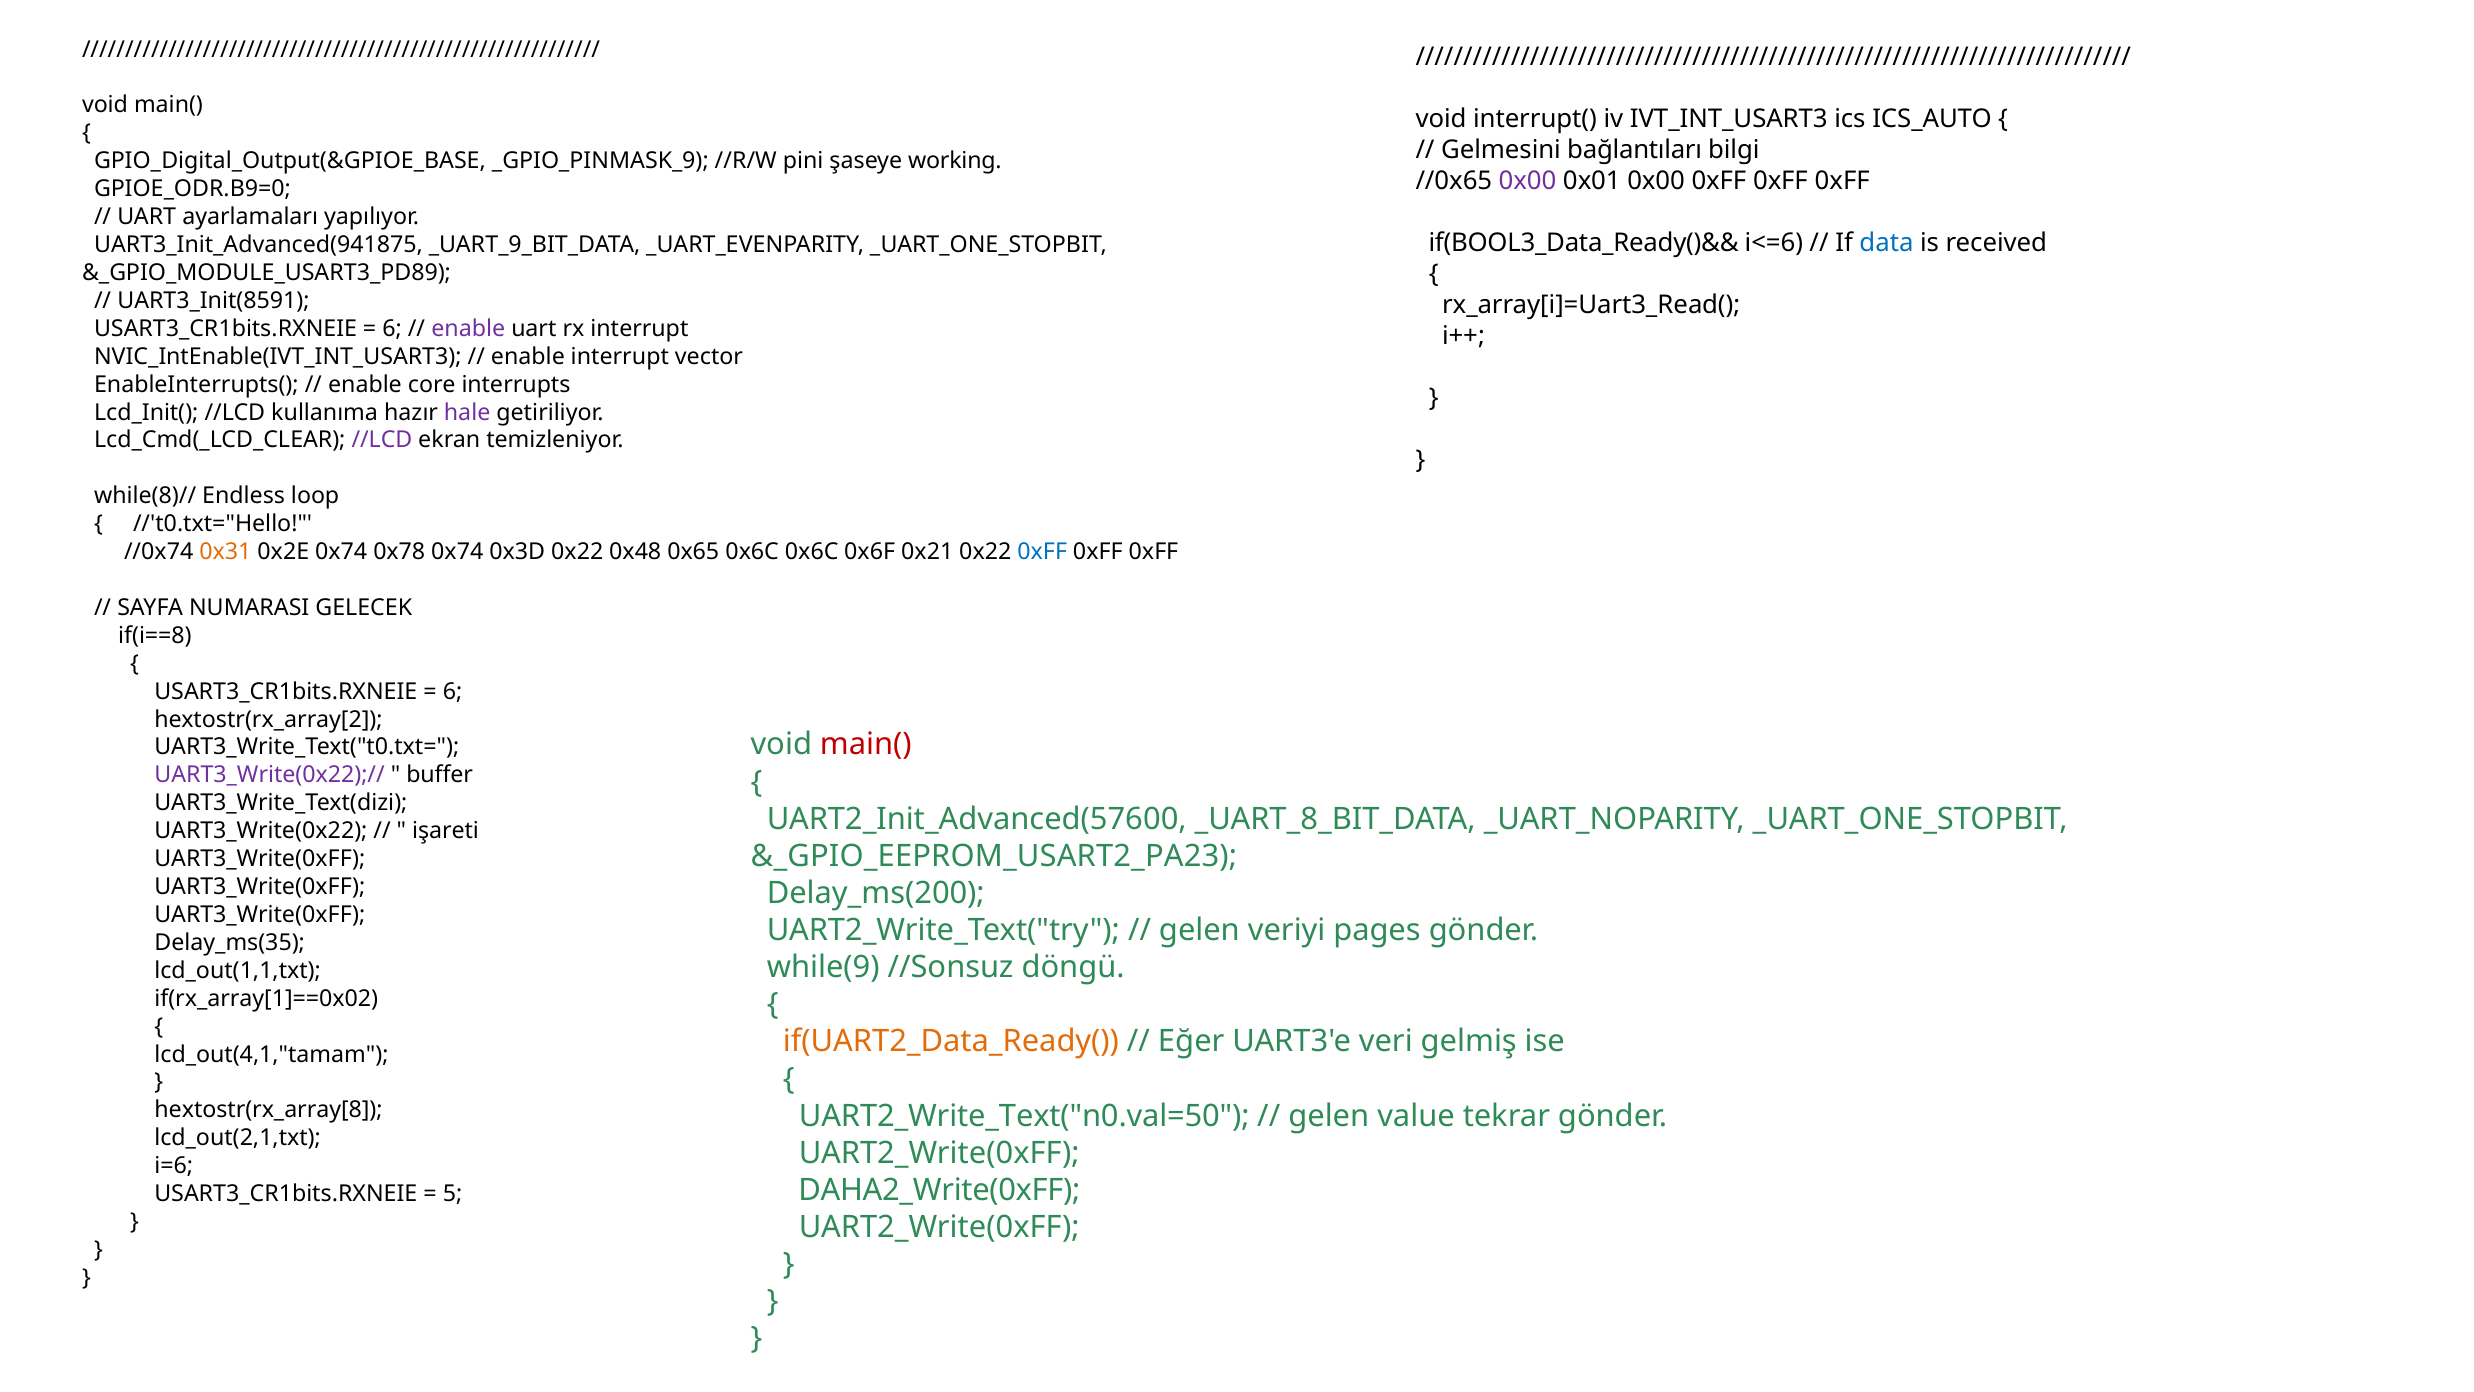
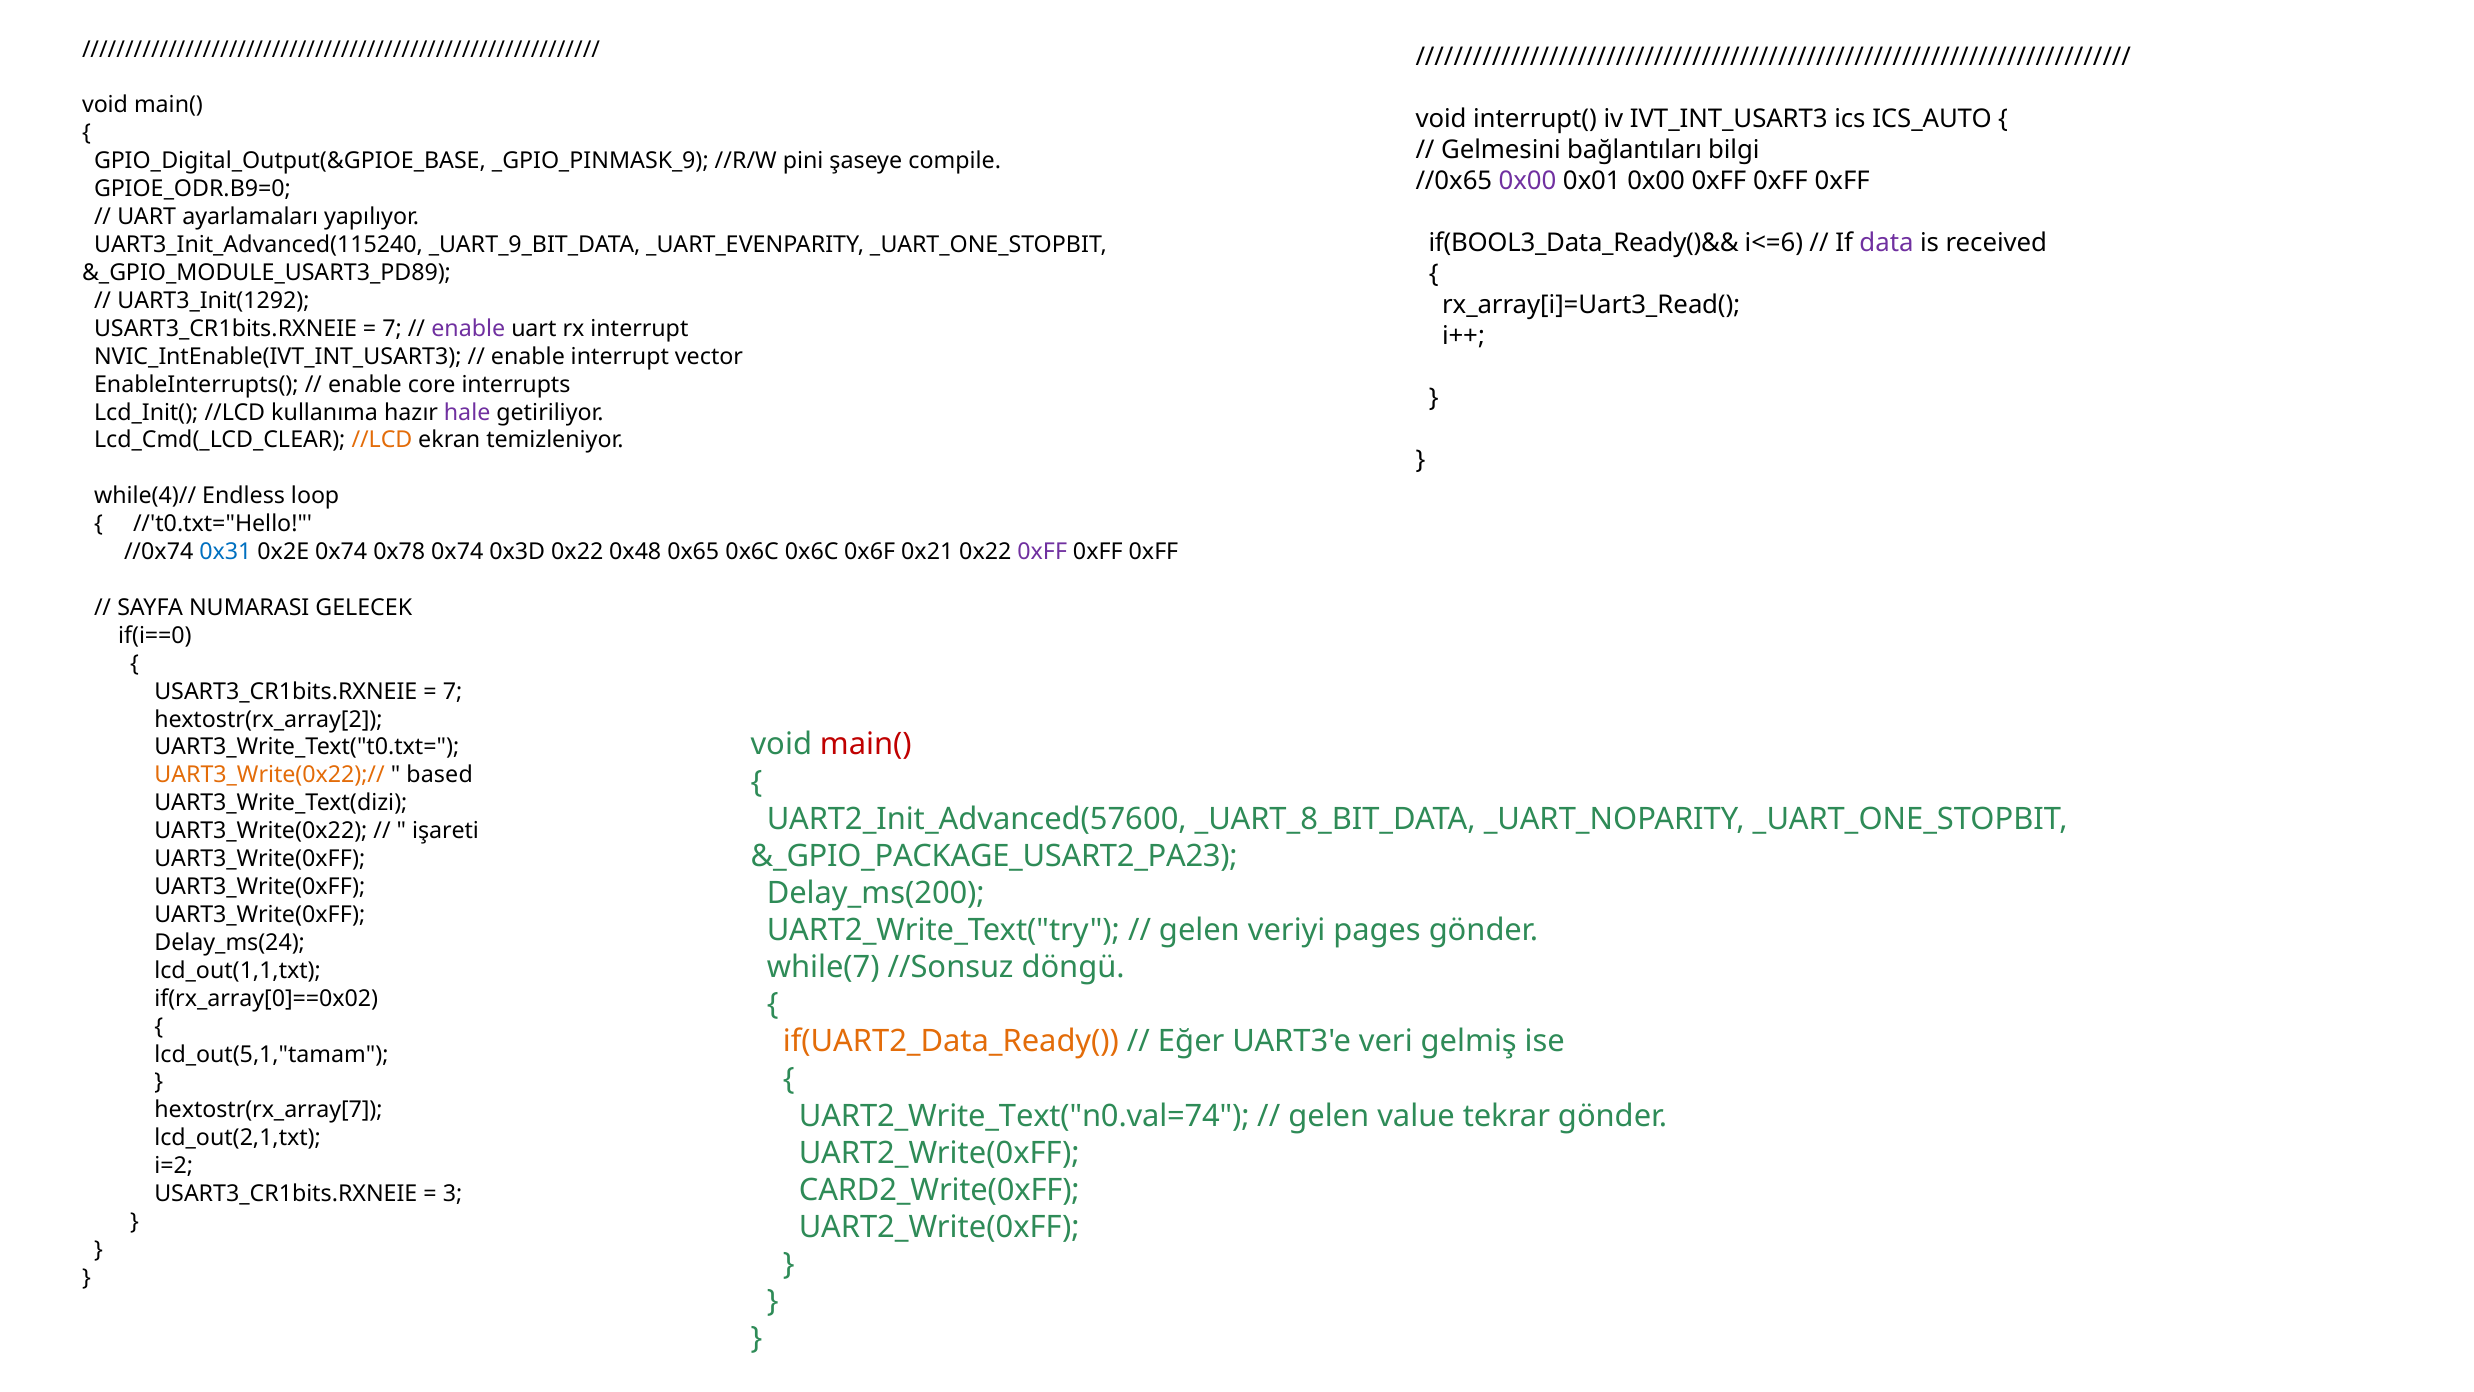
working: working -> compile
data colour: blue -> purple
UART3_Init_Advanced(941875: UART3_Init_Advanced(941875 -> UART3_Init_Advanced(115240
UART3_Init(8591: UART3_Init(8591 -> UART3_Init(1292
6 at (392, 329): 6 -> 7
//LCD at (382, 440) colour: purple -> orange
while(8)//: while(8)// -> while(4)//
0x31 colour: orange -> blue
0xFF at (1042, 552) colour: blue -> purple
if(i==8: if(i==8 -> if(i==0
6 at (453, 691): 6 -> 7
UART3_Write(0x22);// colour: purple -> orange
buffer: buffer -> based
&_GPIO_EEPROM_USART2_PA23: &_GPIO_EEPROM_USART2_PA23 -> &_GPIO_PACKAGE_USART2_PA23
Delay_ms(35: Delay_ms(35 -> Delay_ms(24
while(9: while(9 -> while(7
if(rx_array[1]==0x02: if(rx_array[1]==0x02 -> if(rx_array[0]==0x02
lcd_out(4,1,"tamam: lcd_out(4,1,"tamam -> lcd_out(5,1,"tamam
hextostr(rx_array[8: hextostr(rx_array[8 -> hextostr(rx_array[7
UART2_Write_Text("n0.val=50: UART2_Write_Text("n0.val=50 -> UART2_Write_Text("n0.val=74
i=6: i=6 -> i=2
DAHA2_Write(0xFF: DAHA2_Write(0xFF -> CARD2_Write(0xFF
5: 5 -> 3
